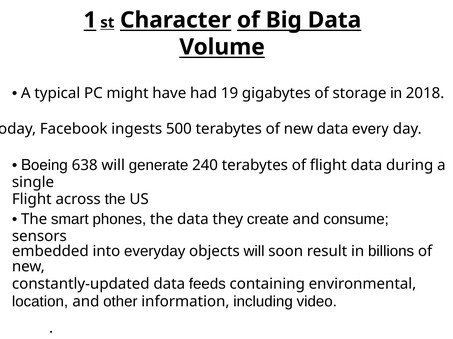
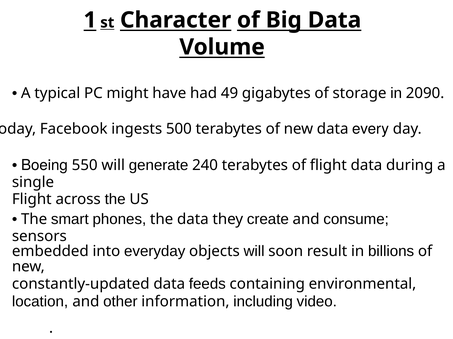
19: 19 -> 49
2018: 2018 -> 2090
638: 638 -> 550
